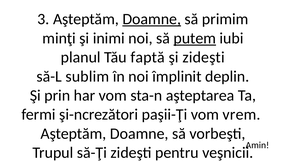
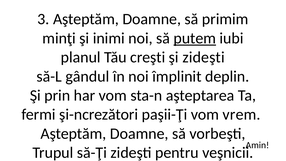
Doamne at (152, 19) underline: present -> none
faptă: faptă -> creşti
sublim: sublim -> gândul
